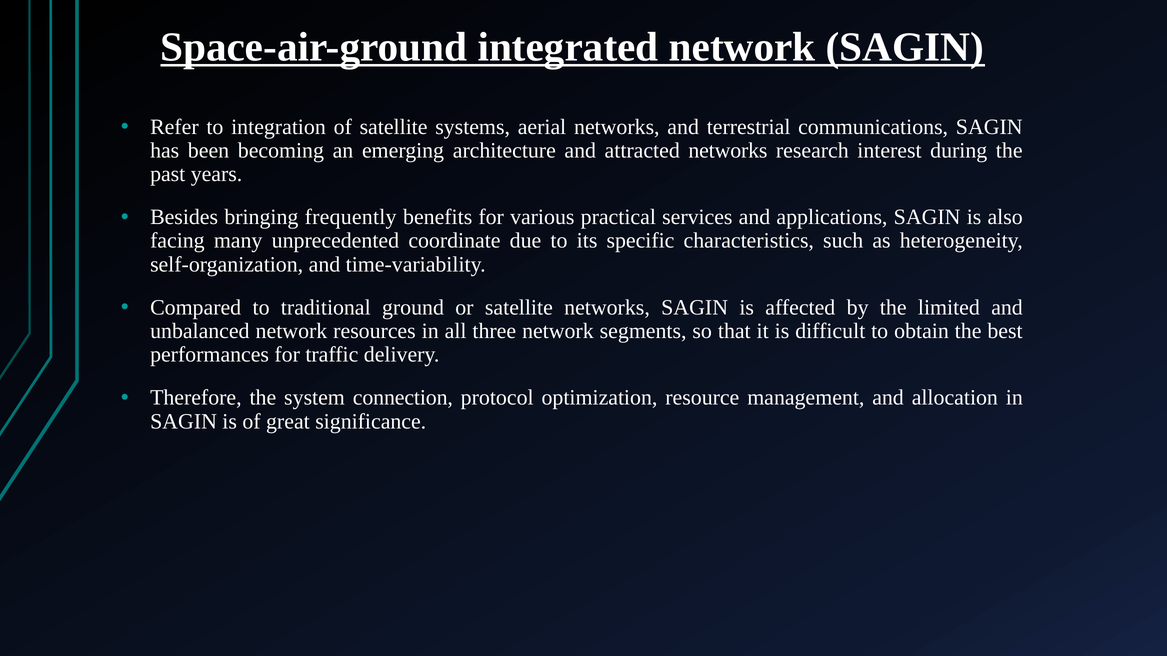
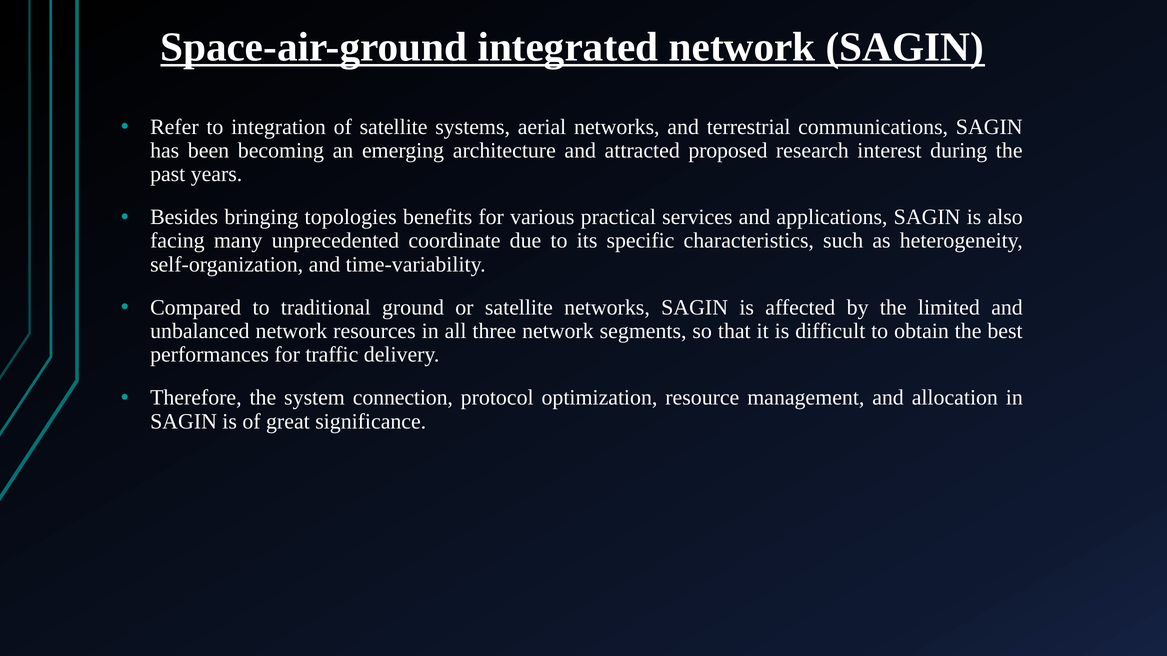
attracted networks: networks -> proposed
frequently: frequently -> topologies
